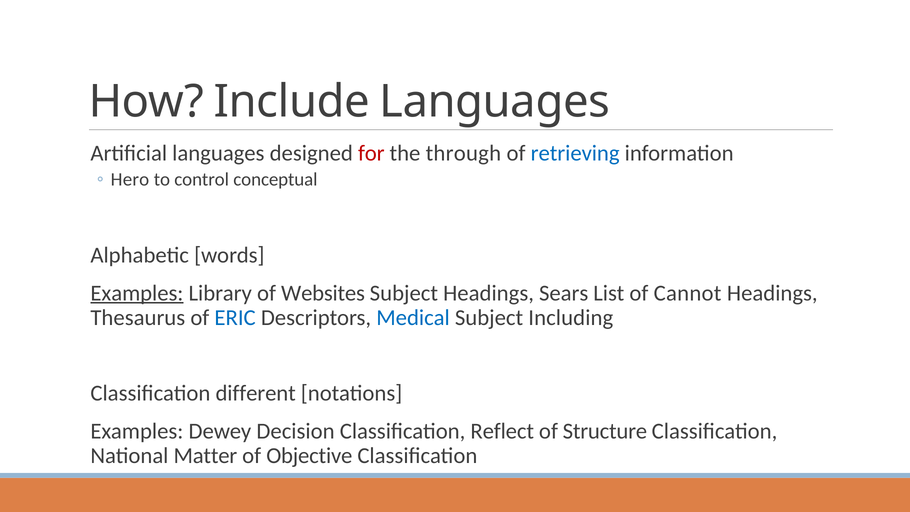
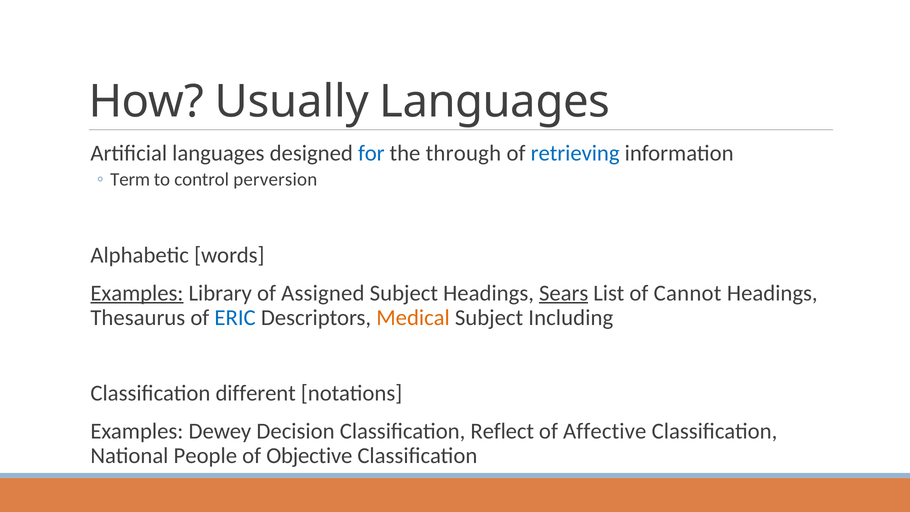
Include: Include -> Usually
for colour: red -> blue
Hero: Hero -> Term
conceptual: conceptual -> perversion
Websites: Websites -> Assigned
Sears underline: none -> present
Medical colour: blue -> orange
Structure: Structure -> Affective
Matter: Matter -> People
